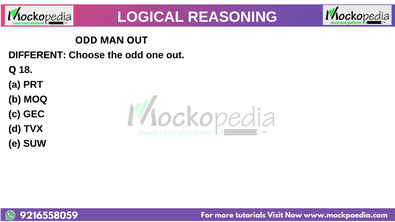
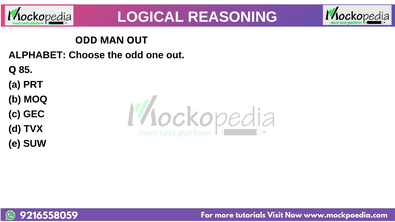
DIFFERENT: DIFFERENT -> ALPHABET
18: 18 -> 85
